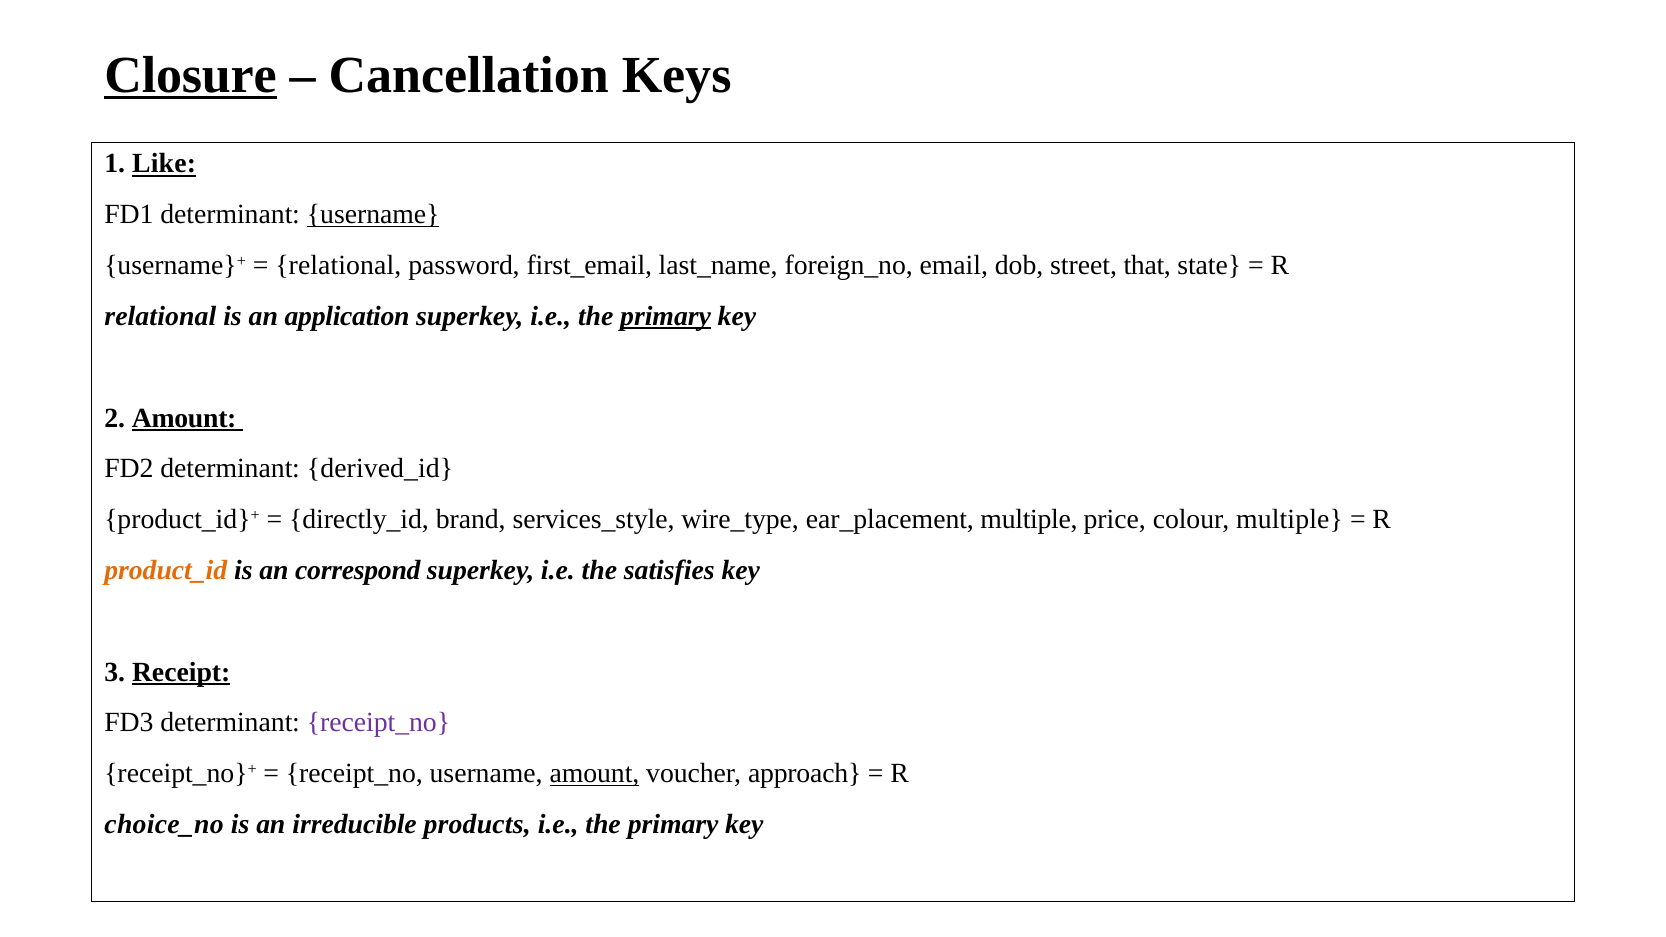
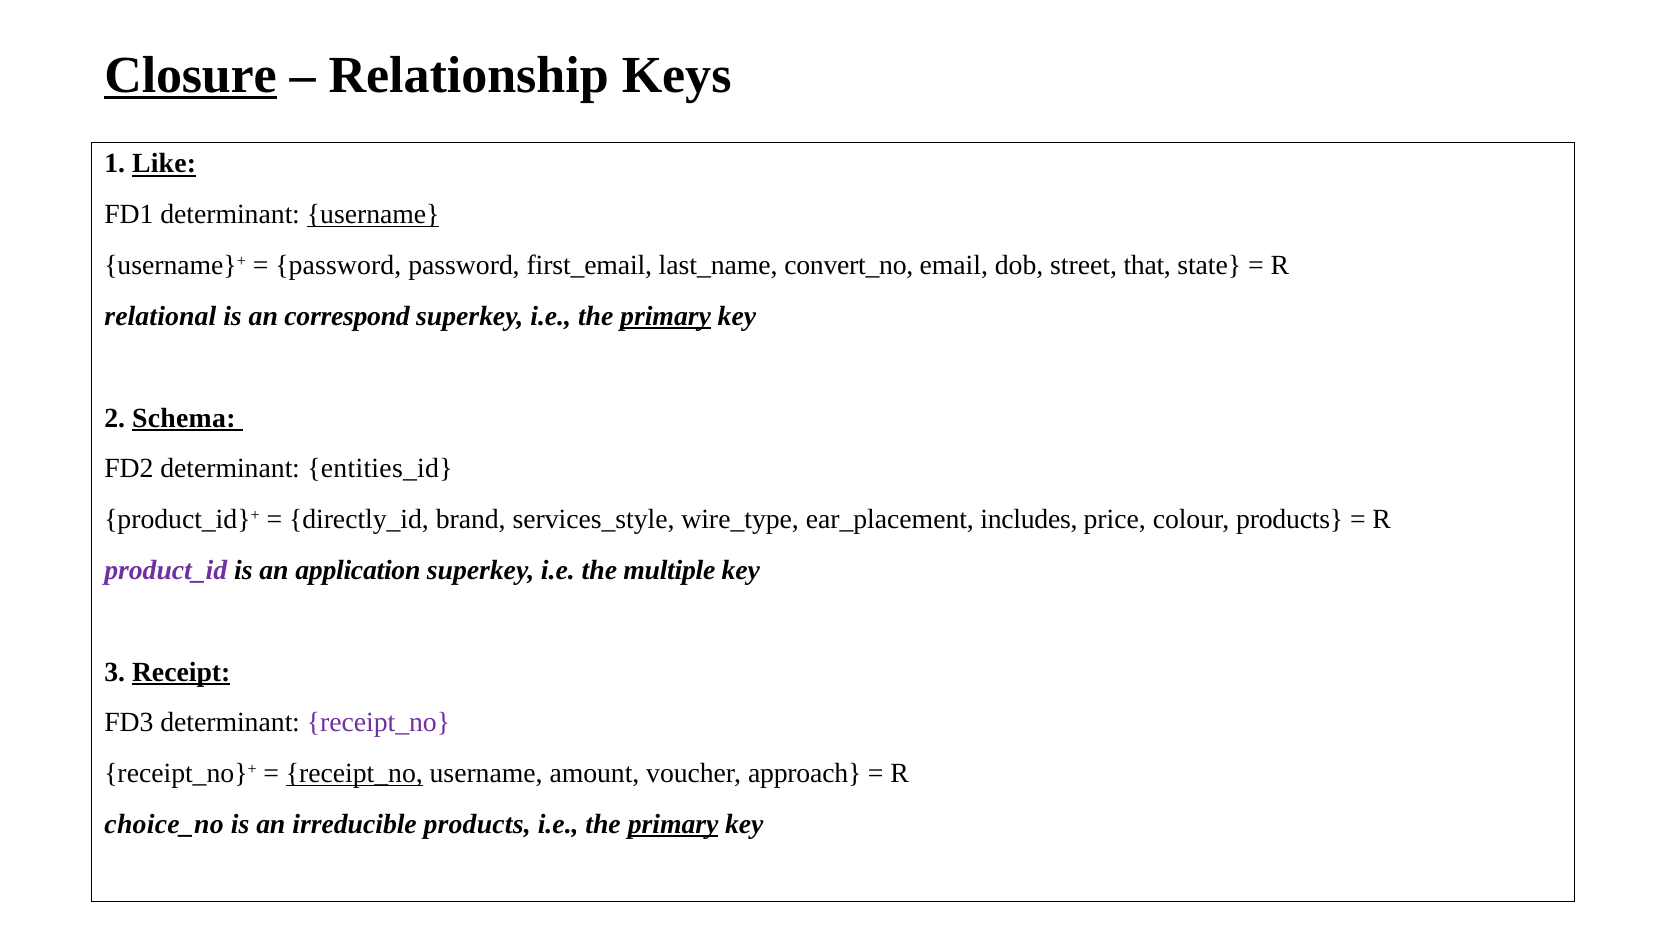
Cancellation: Cancellation -> Relationship
relational at (338, 265): relational -> password
foreign_no: foreign_no -> convert_no
application: application -> correspond
2 Amount: Amount -> Schema
derived_id: derived_id -> entities_id
ear_placement multiple: multiple -> includes
colour multiple: multiple -> products
product_id colour: orange -> purple
correspond: correspond -> application
satisfies: satisfies -> multiple
receipt_no at (354, 774) underline: none -> present
amount at (594, 774) underline: present -> none
primary at (673, 824) underline: none -> present
